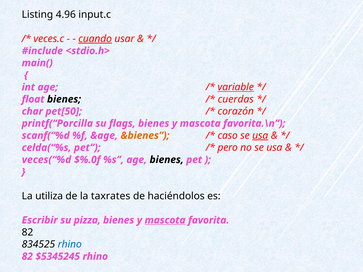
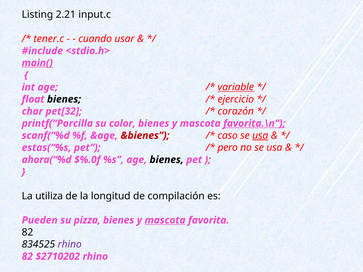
4.96: 4.96 -> 2.21
veces.c: veces.c -> tener.c
cuando underline: present -> none
main( underline: none -> present
cuerdas: cuerdas -> ejercicio
pet[50: pet[50 -> pet[32
flags: flags -> color
favorita.\n underline: none -> present
&bienes colour: orange -> red
celda(“%s: celda(“%s -> estas(“%s
veces(“%d: veces(“%d -> ahora(“%d
taxrates: taxrates -> longitud
haciéndolos: haciéndolos -> compilación
Escribir: Escribir -> Pueden
rhino at (70, 245) colour: blue -> purple
$5345245: $5345245 -> $2710202
